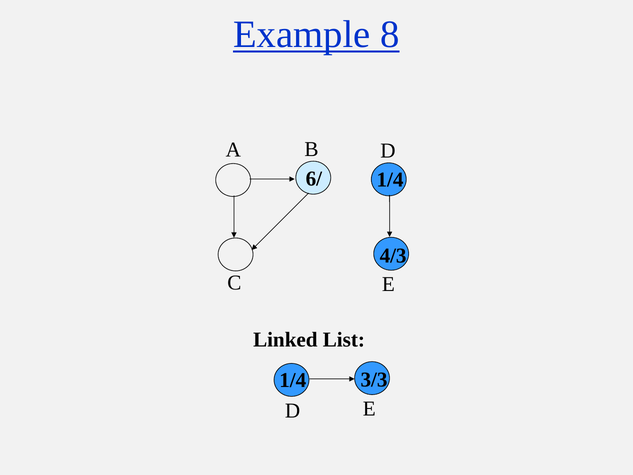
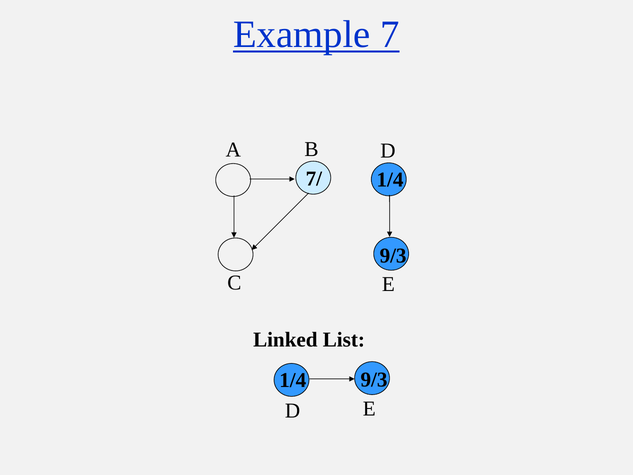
8: 8 -> 7
6/: 6/ -> 7/
4/3 at (393, 255): 4/3 -> 9/3
3/3 at (374, 380): 3/3 -> 9/3
